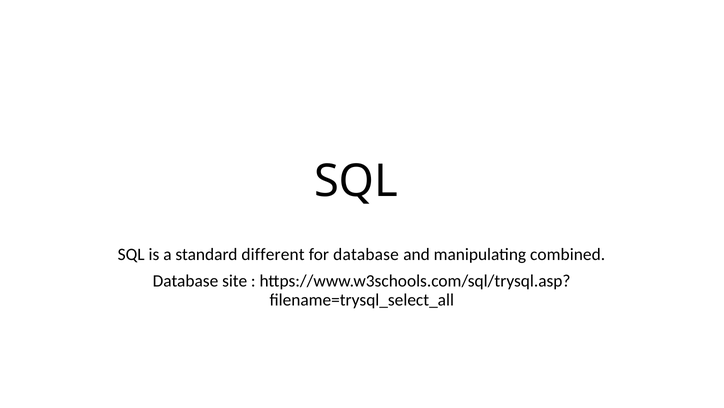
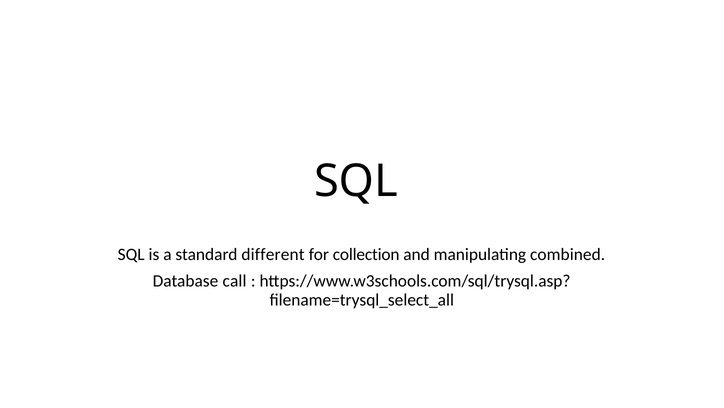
for database: database -> collection
site: site -> call
